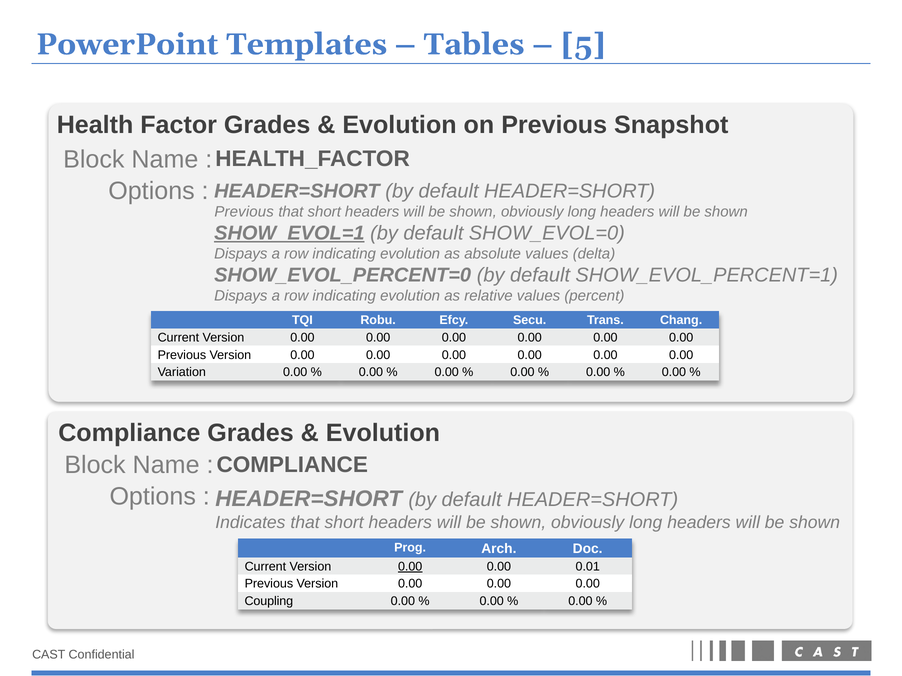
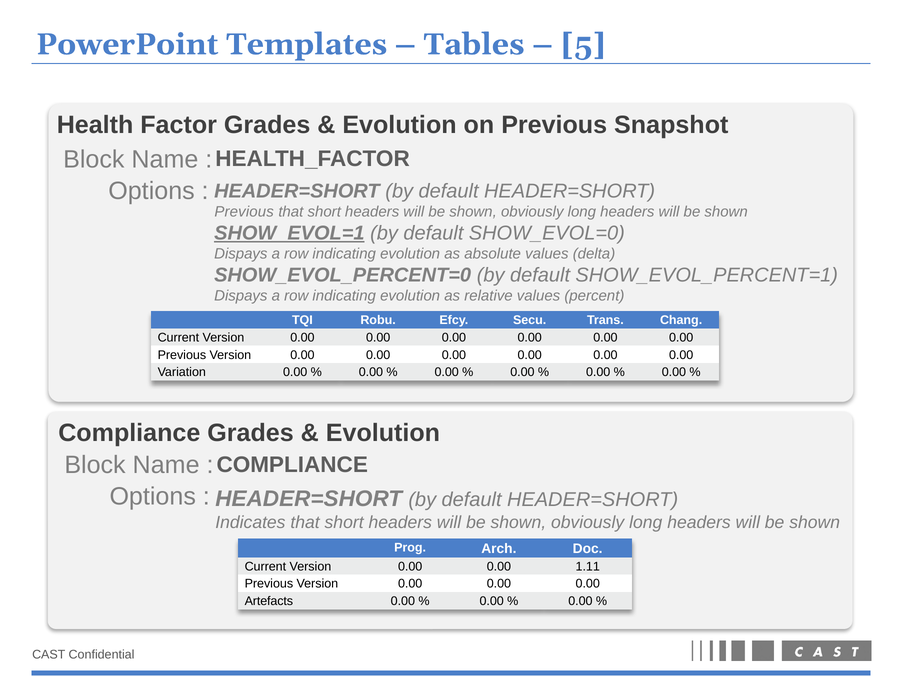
0.00 at (410, 567) underline: present -> none
0.01: 0.01 -> 1.11
Coupling: Coupling -> Artefacts
